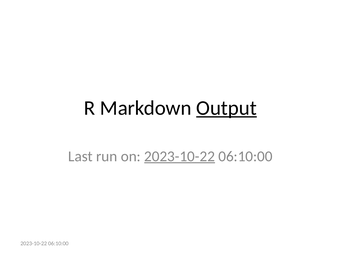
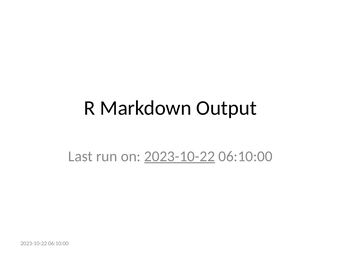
Output underline: present -> none
